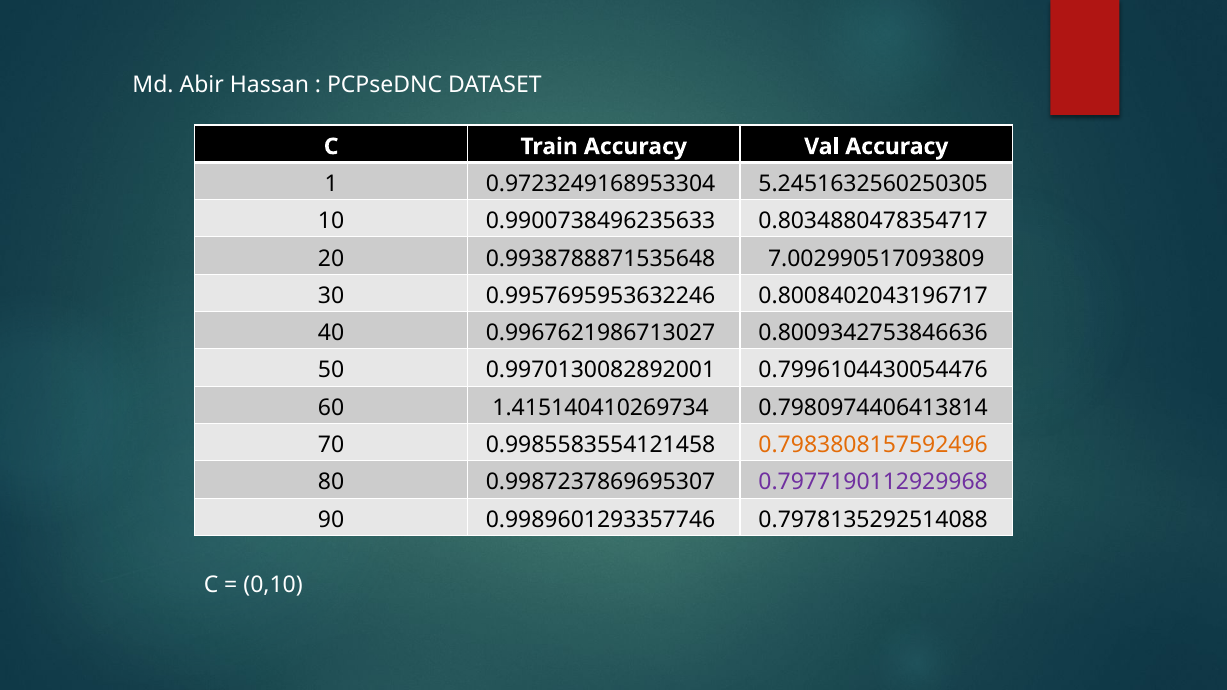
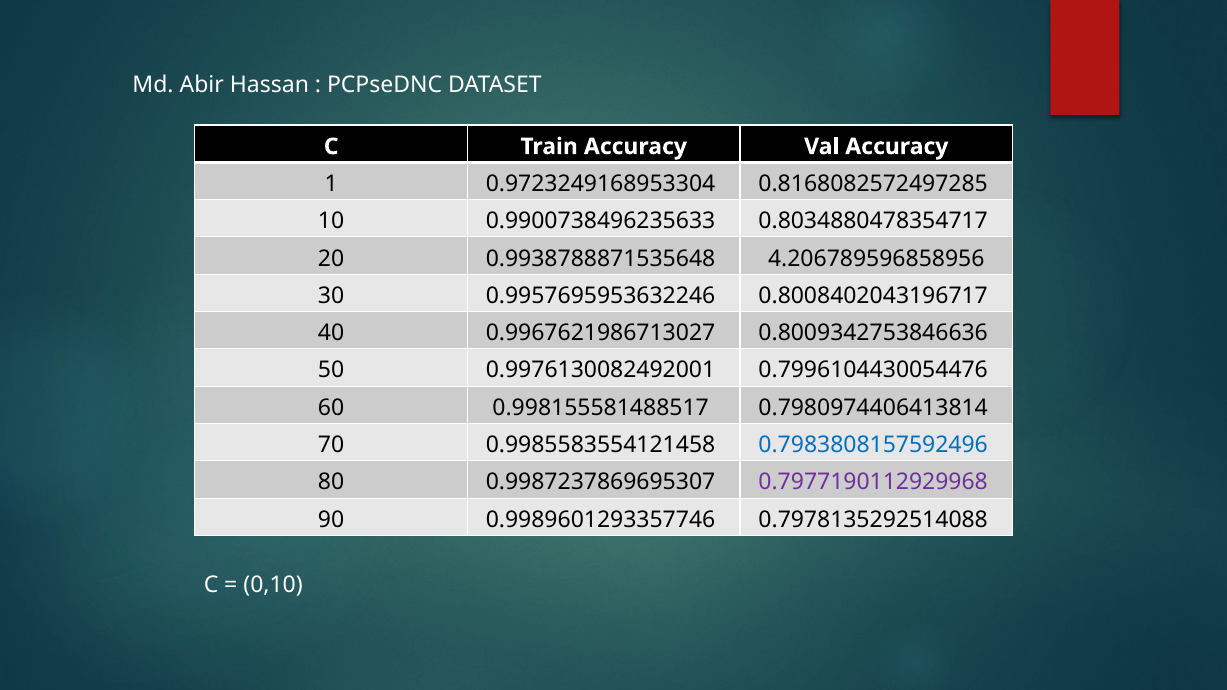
5.2451632560250305: 5.2451632560250305 -> 0.8168082572497285
7.002990517093809: 7.002990517093809 -> 4.206789596858956
0.9970130082892001: 0.9970130082892001 -> 0.9976130082492001
1.415140410269734: 1.415140410269734 -> 0.998155581488517
0.7983808157592496 colour: orange -> blue
